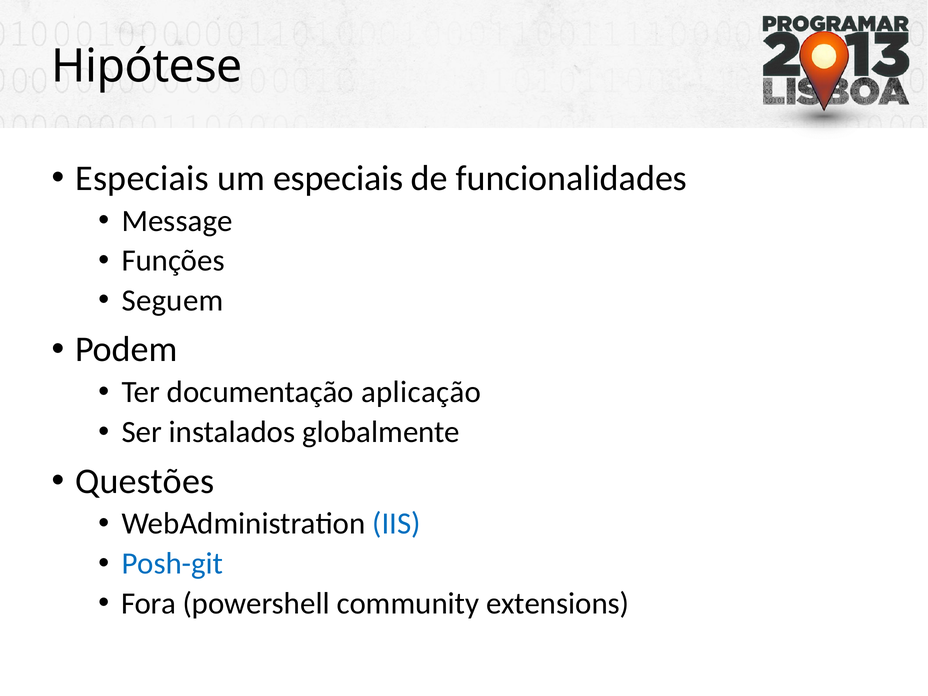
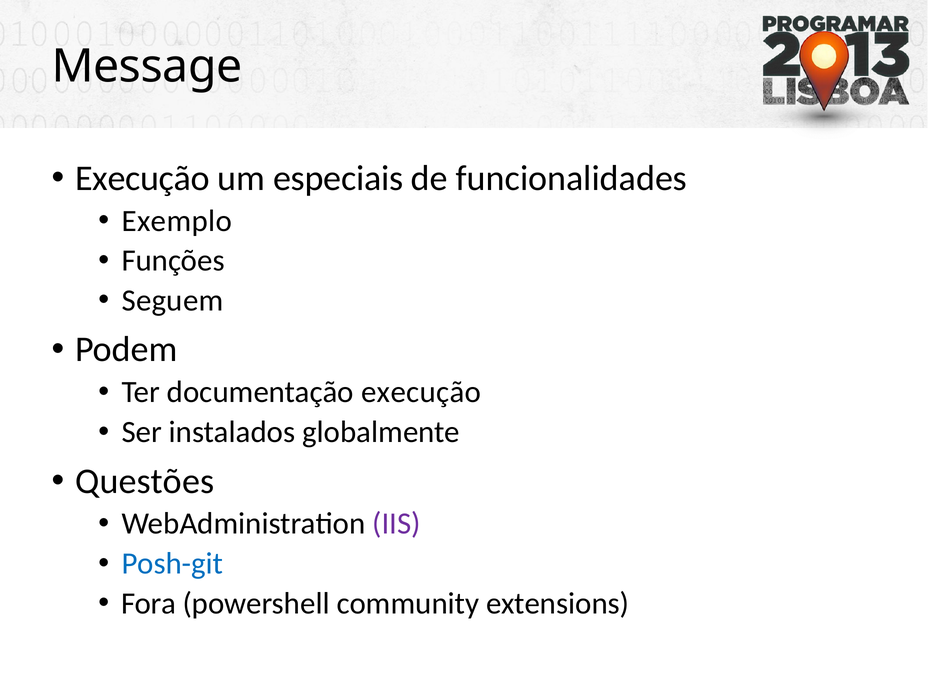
Hipótese: Hipótese -> Message
Especiais at (142, 178): Especiais -> Execução
Message: Message -> Exemplo
documentação aplicação: aplicação -> execução
IIS colour: blue -> purple
